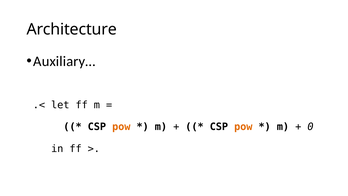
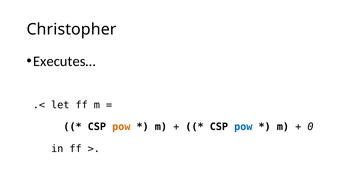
Architecture: Architecture -> Christopher
Auxiliary…: Auxiliary… -> Executes…
pow at (243, 127) colour: orange -> blue
